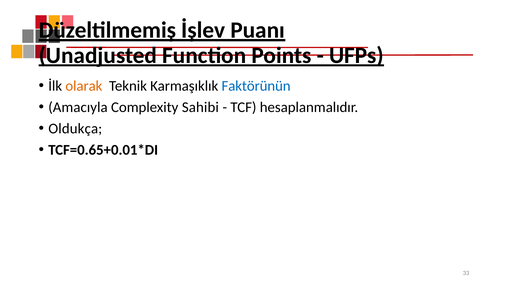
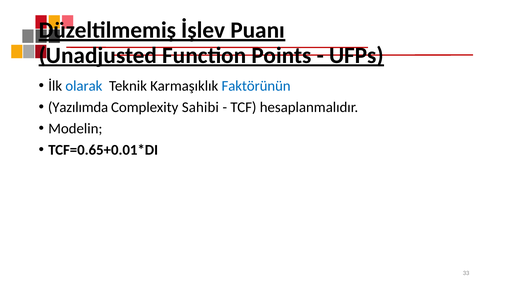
olarak colour: orange -> blue
Amacıyla: Amacıyla -> Yazılımda
Oldukça: Oldukça -> Modelin
